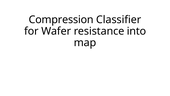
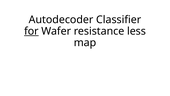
Compression: Compression -> Autodecoder
for underline: none -> present
into: into -> less
